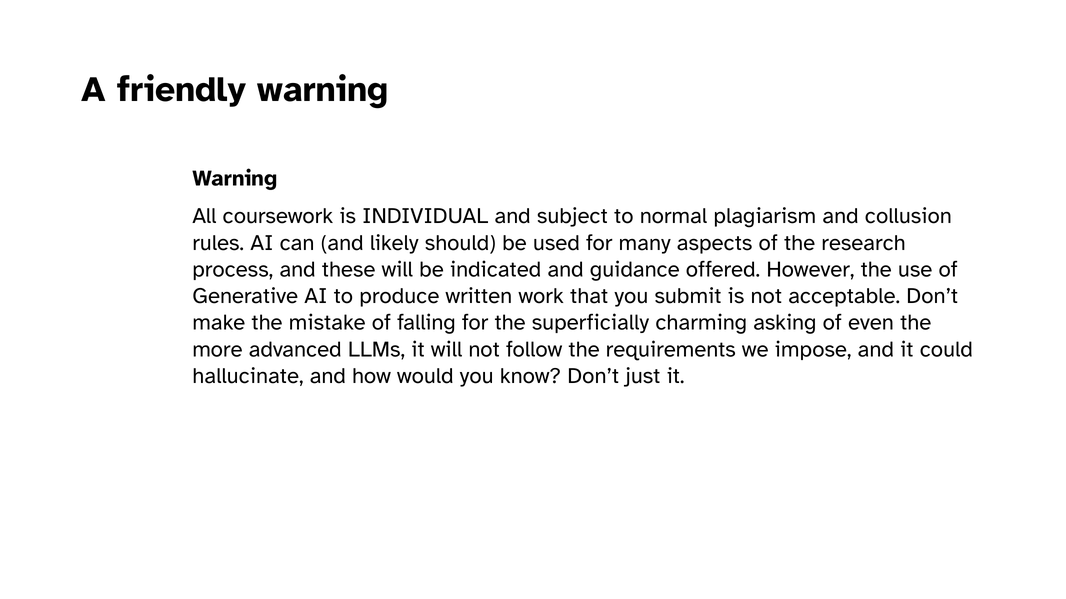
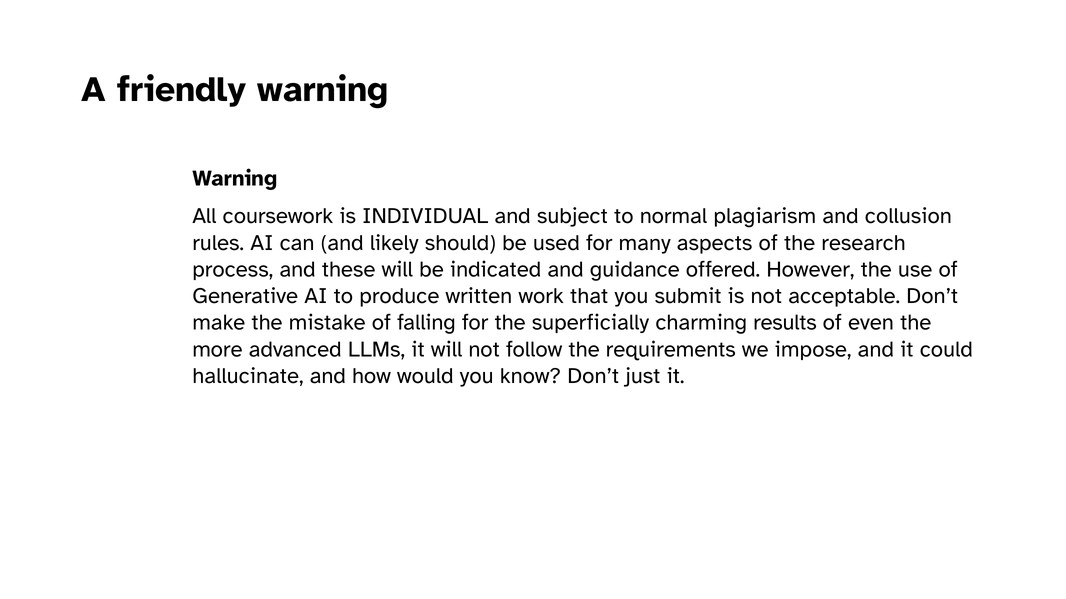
asking: asking -> results
